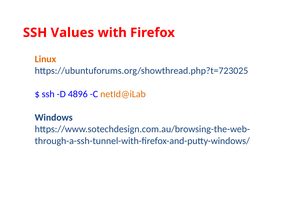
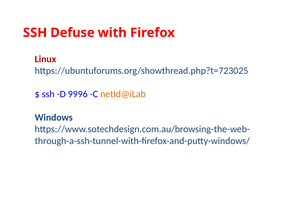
Values: Values -> Defuse
Linux colour: orange -> red
4896: 4896 -> 9996
